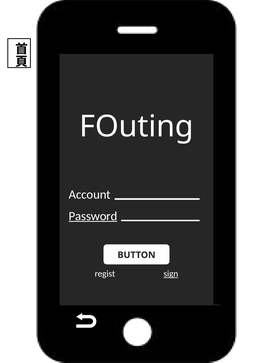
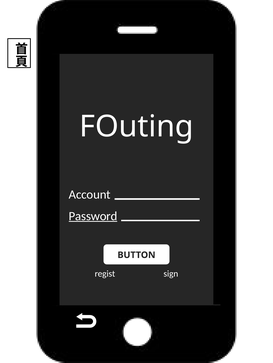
sign underline: present -> none
